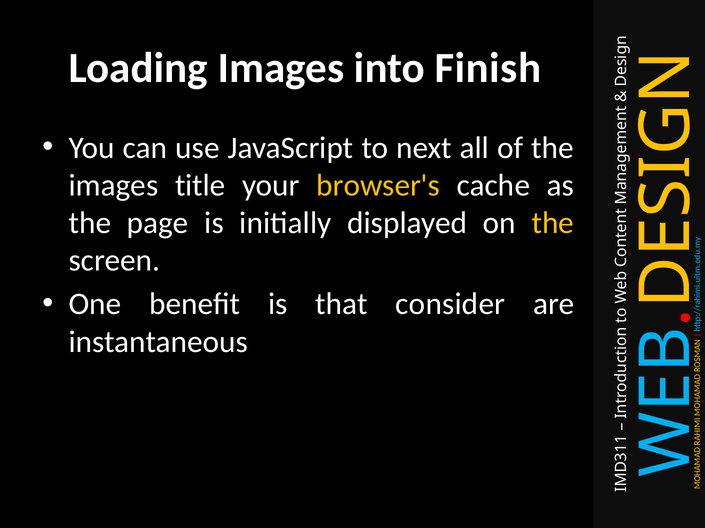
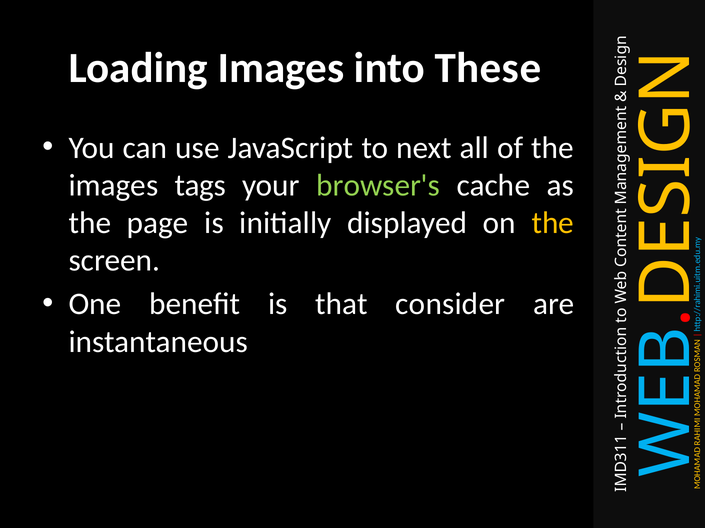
Finish: Finish -> These
title: title -> tags
browser's colour: yellow -> light green
